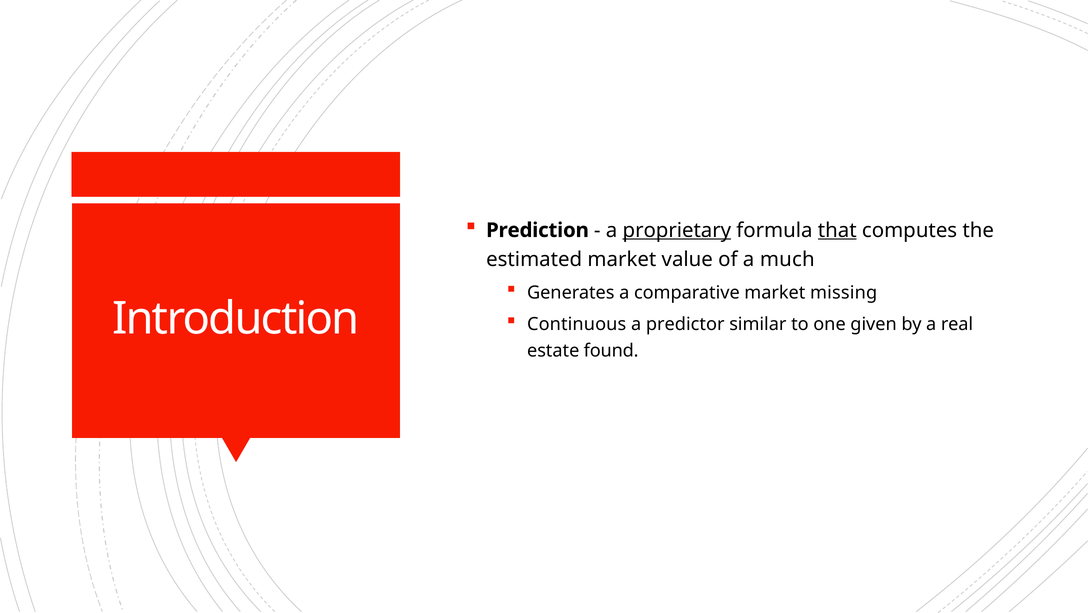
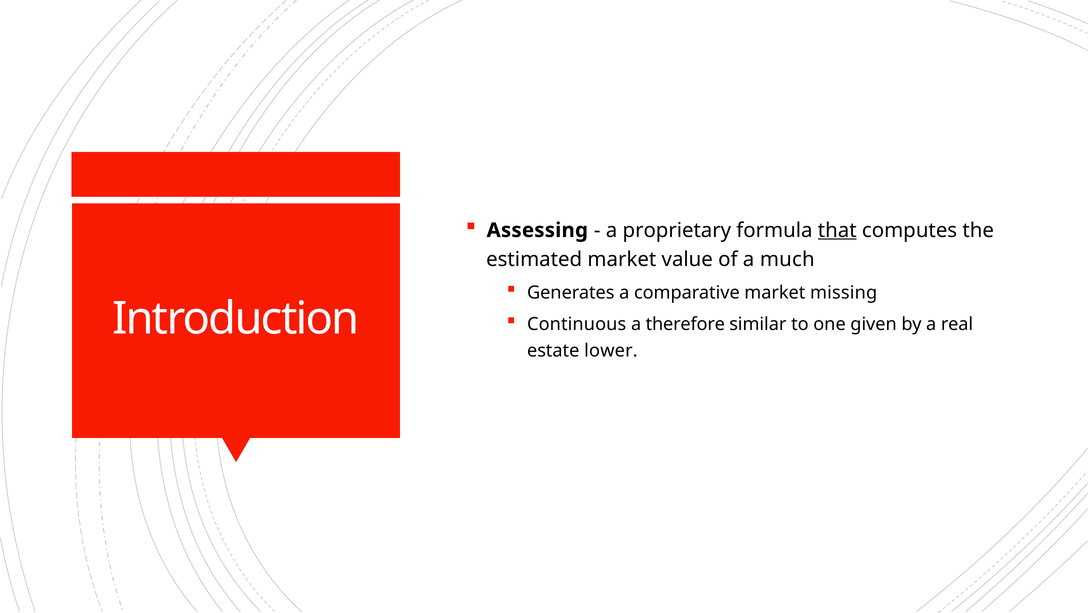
Prediction: Prediction -> Assessing
proprietary underline: present -> none
predictor: predictor -> therefore
found: found -> lower
